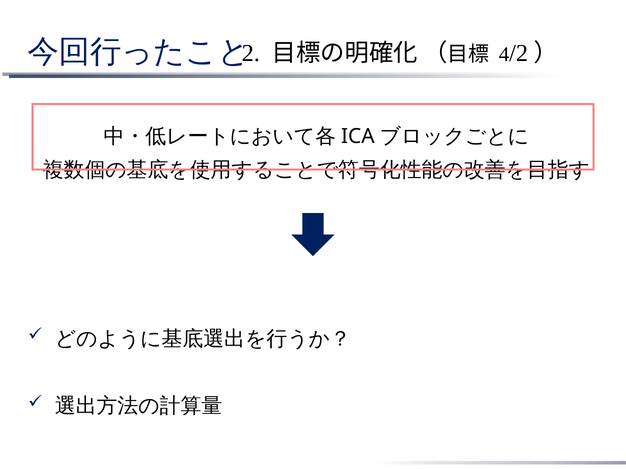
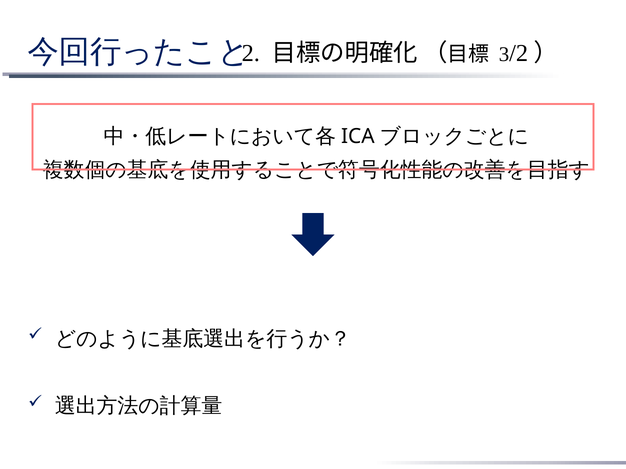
4: 4 -> 3
